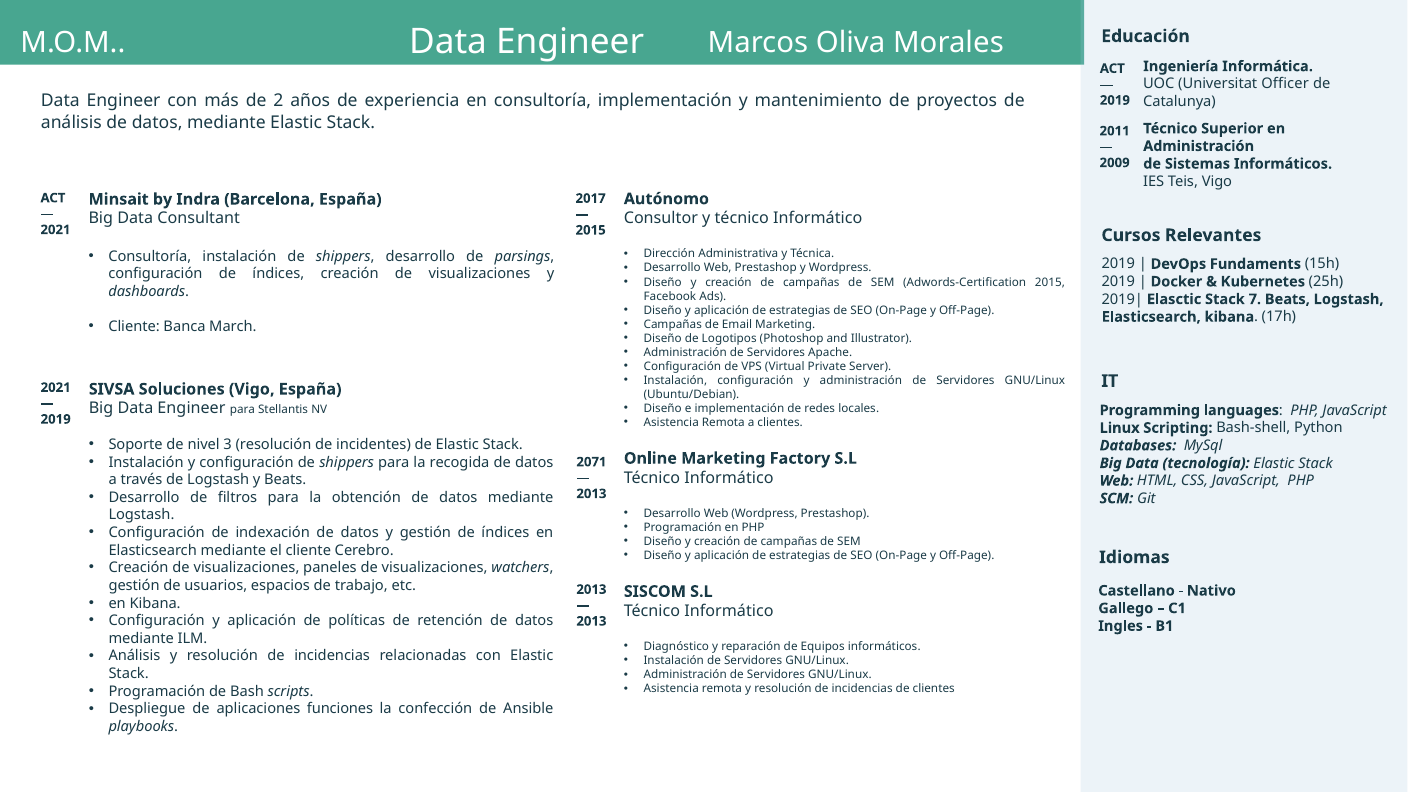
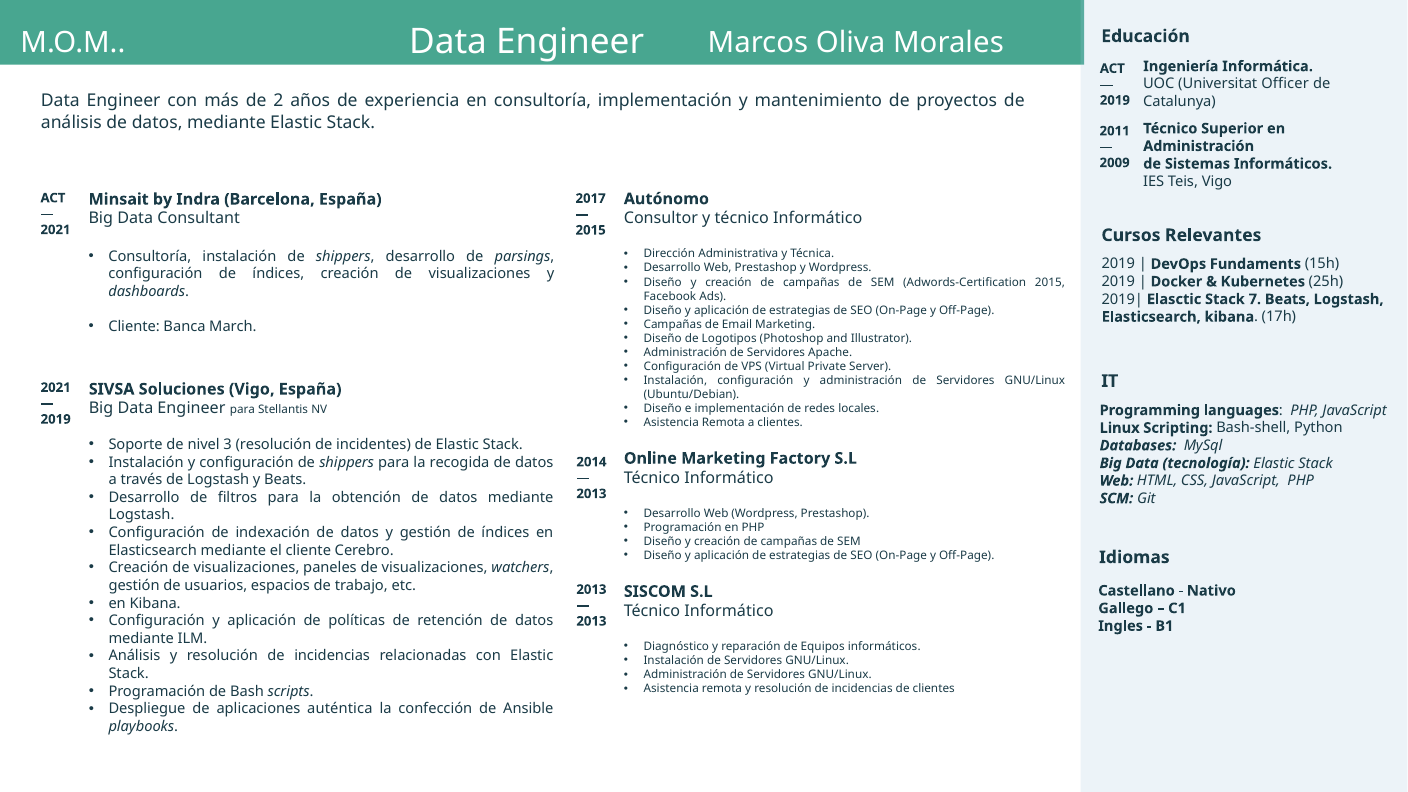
2071: 2071 -> 2014
funciones: funciones -> auténtica
